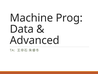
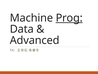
Prog underline: none -> present
